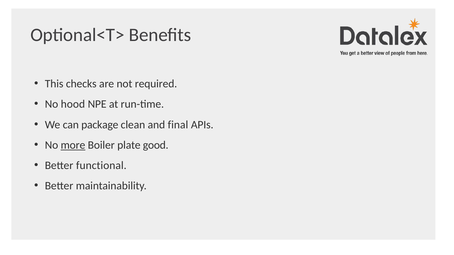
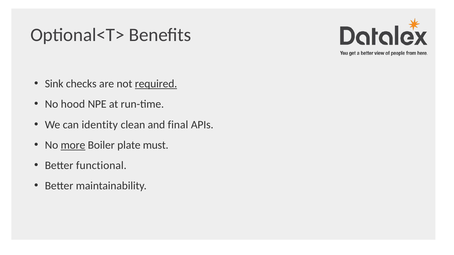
This: This -> Sink
required underline: none -> present
package: package -> identity
good: good -> must
